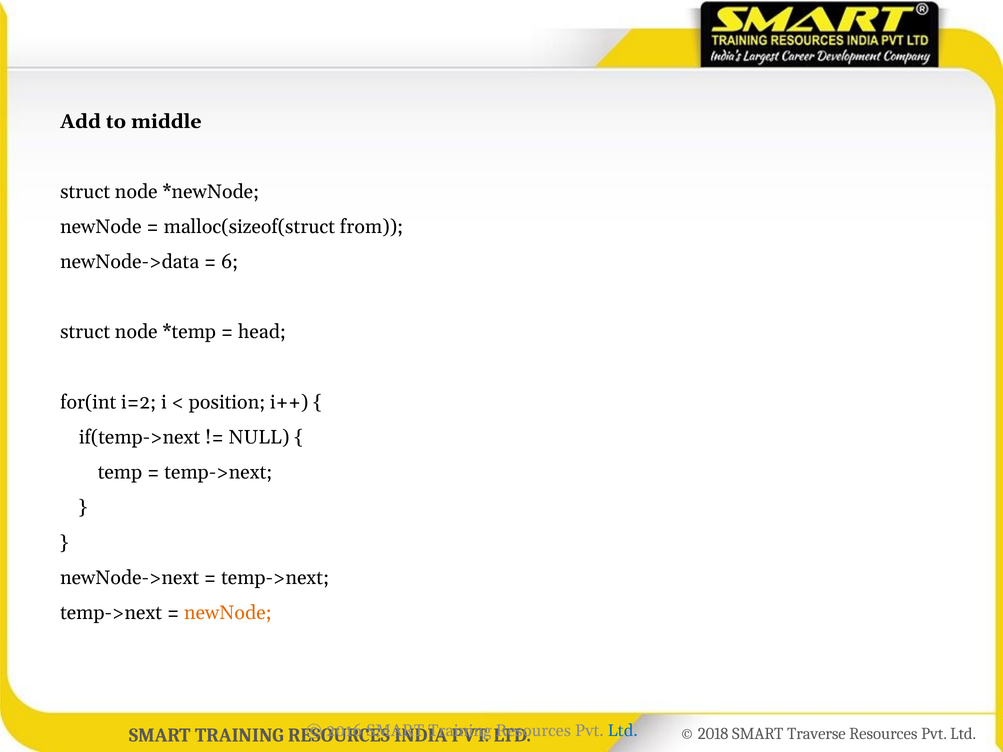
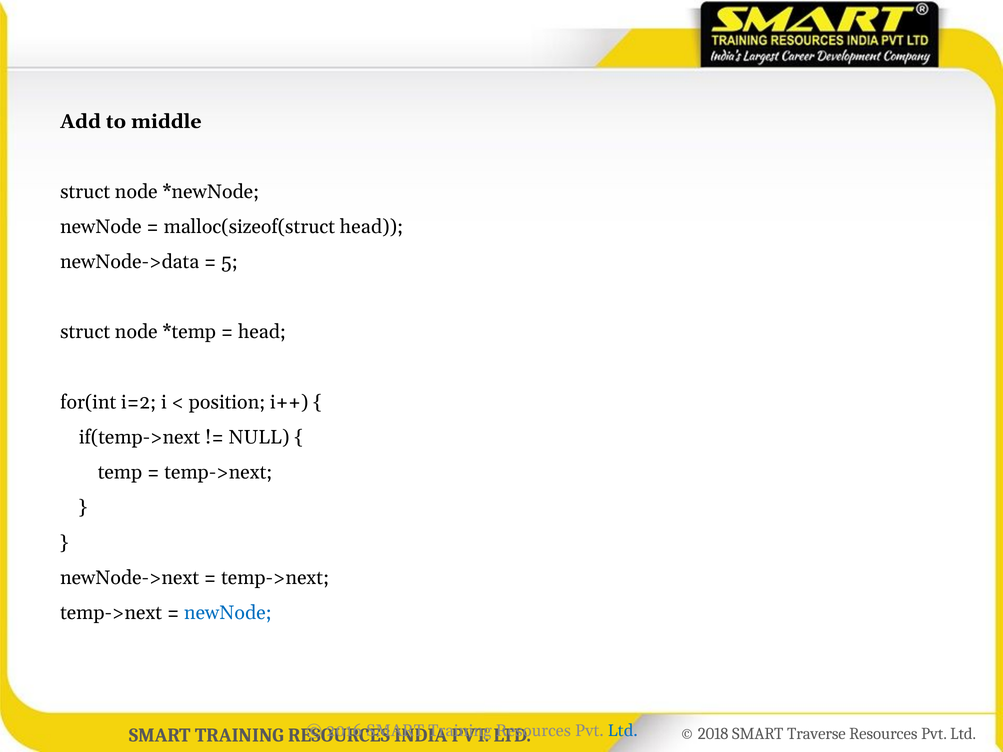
malloc(sizeof(struct from: from -> head
6: 6 -> 5
newNode at (228, 613) colour: orange -> blue
